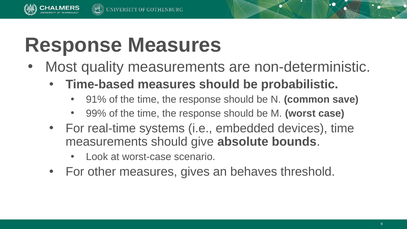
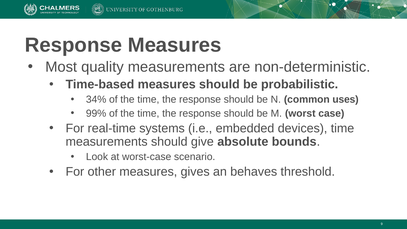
91%: 91% -> 34%
save: save -> uses
